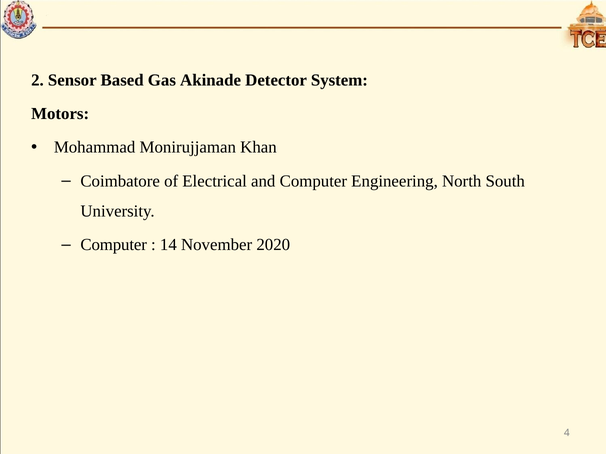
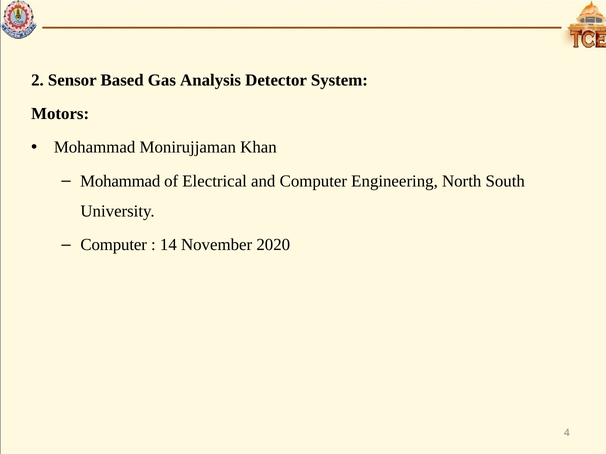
Akinade: Akinade -> Analysis
Coimbatore at (120, 181): Coimbatore -> Mohammad
